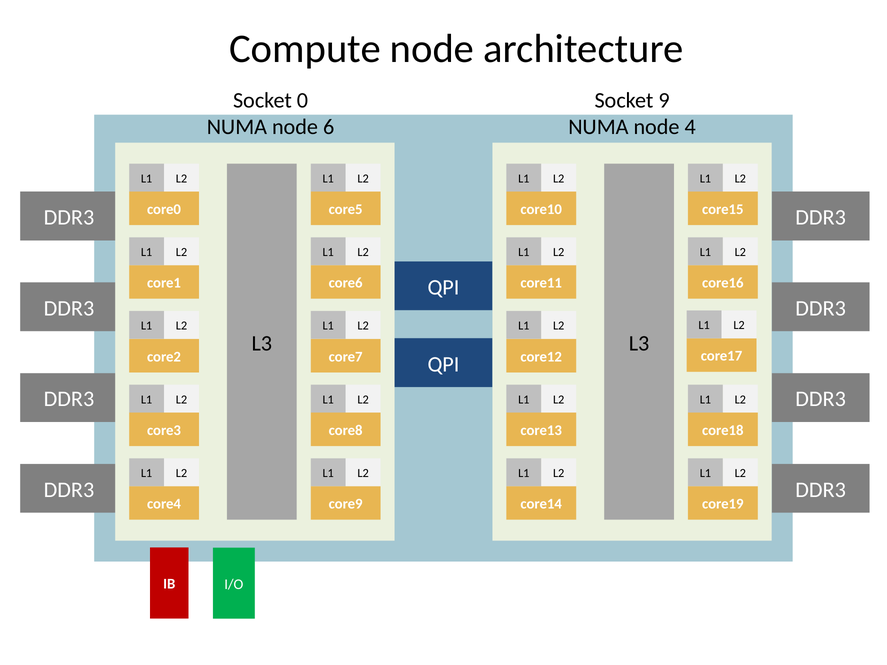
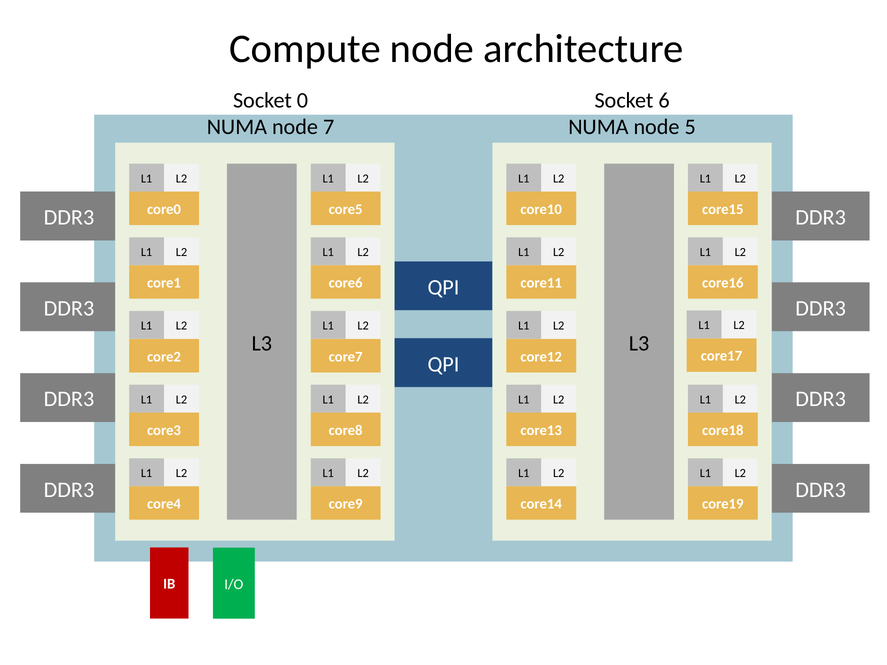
9: 9 -> 6
6: 6 -> 7
4: 4 -> 5
